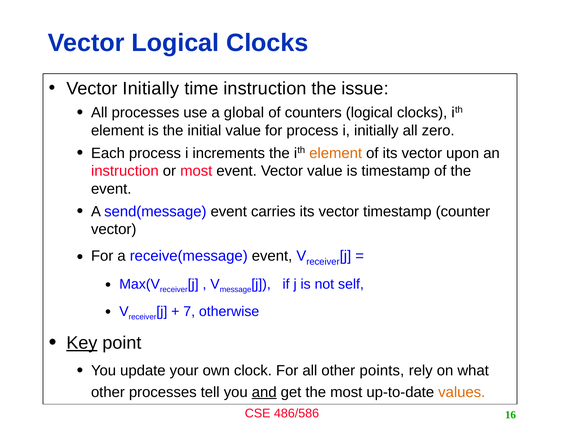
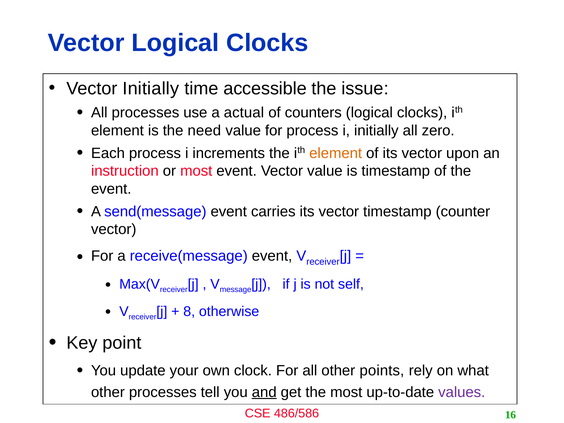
time instruction: instruction -> accessible
global: global -> actual
initial: initial -> need
7: 7 -> 8
Key underline: present -> none
values colour: orange -> purple
